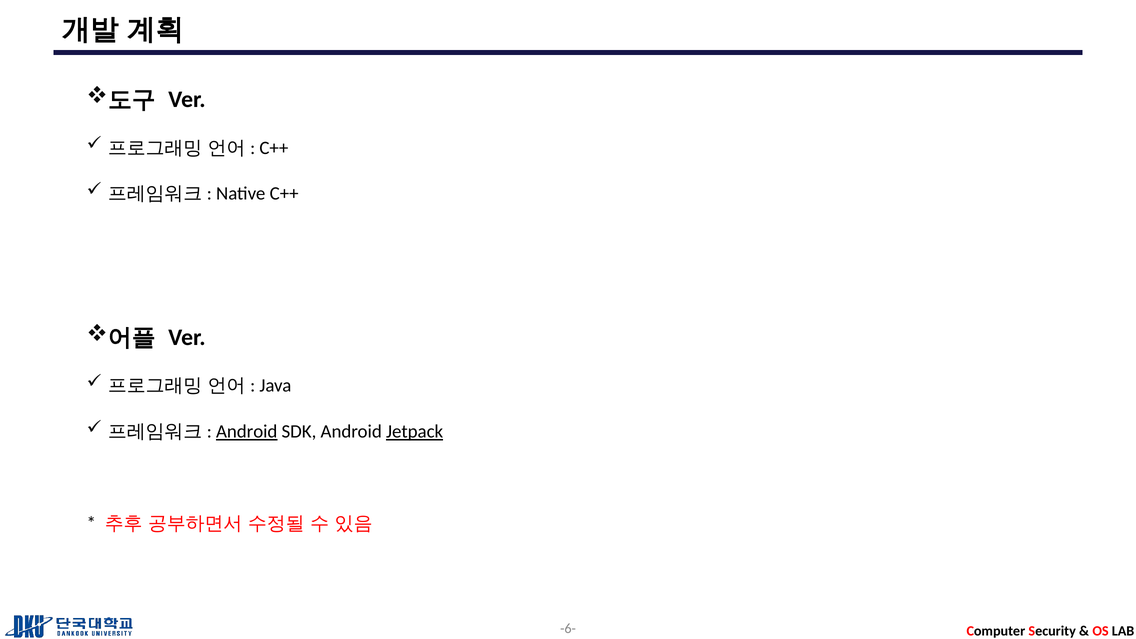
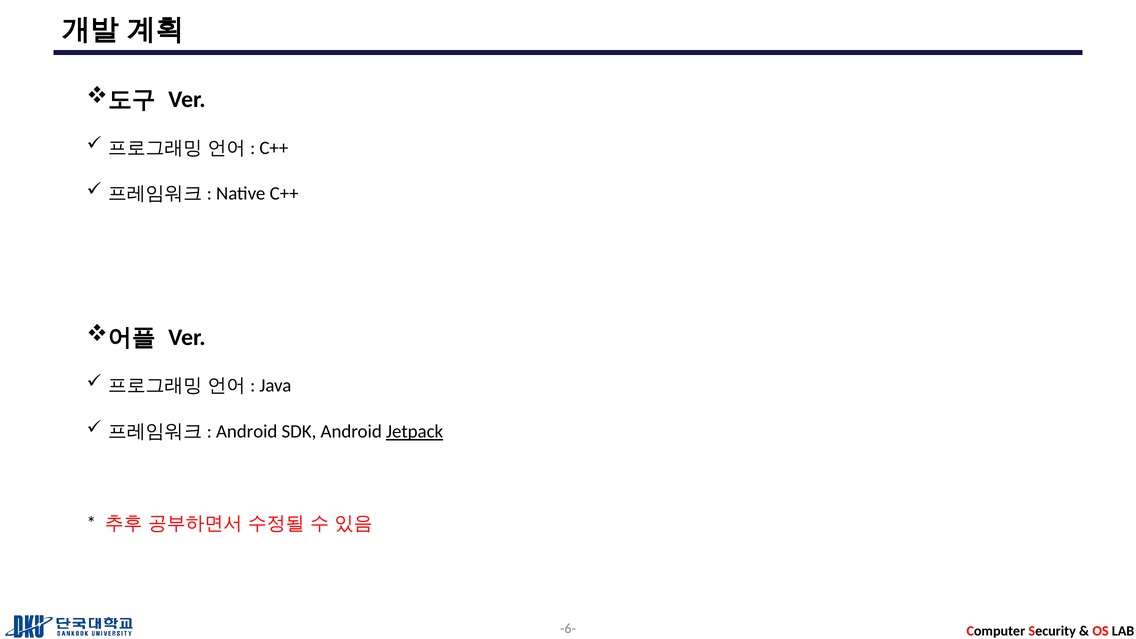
Android at (247, 432) underline: present -> none
